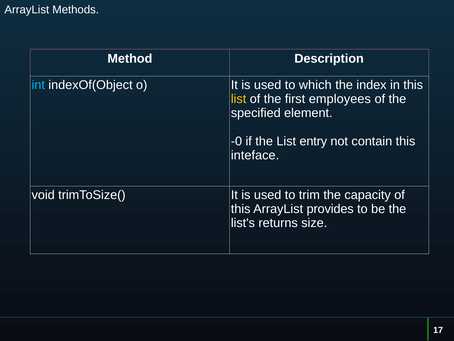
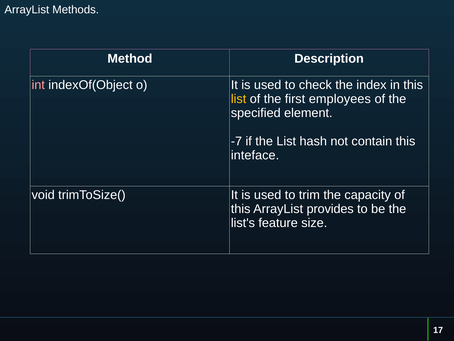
int colour: light blue -> pink
which: which -> check
-0: -0 -> -7
entry: entry -> hash
returns: returns -> feature
